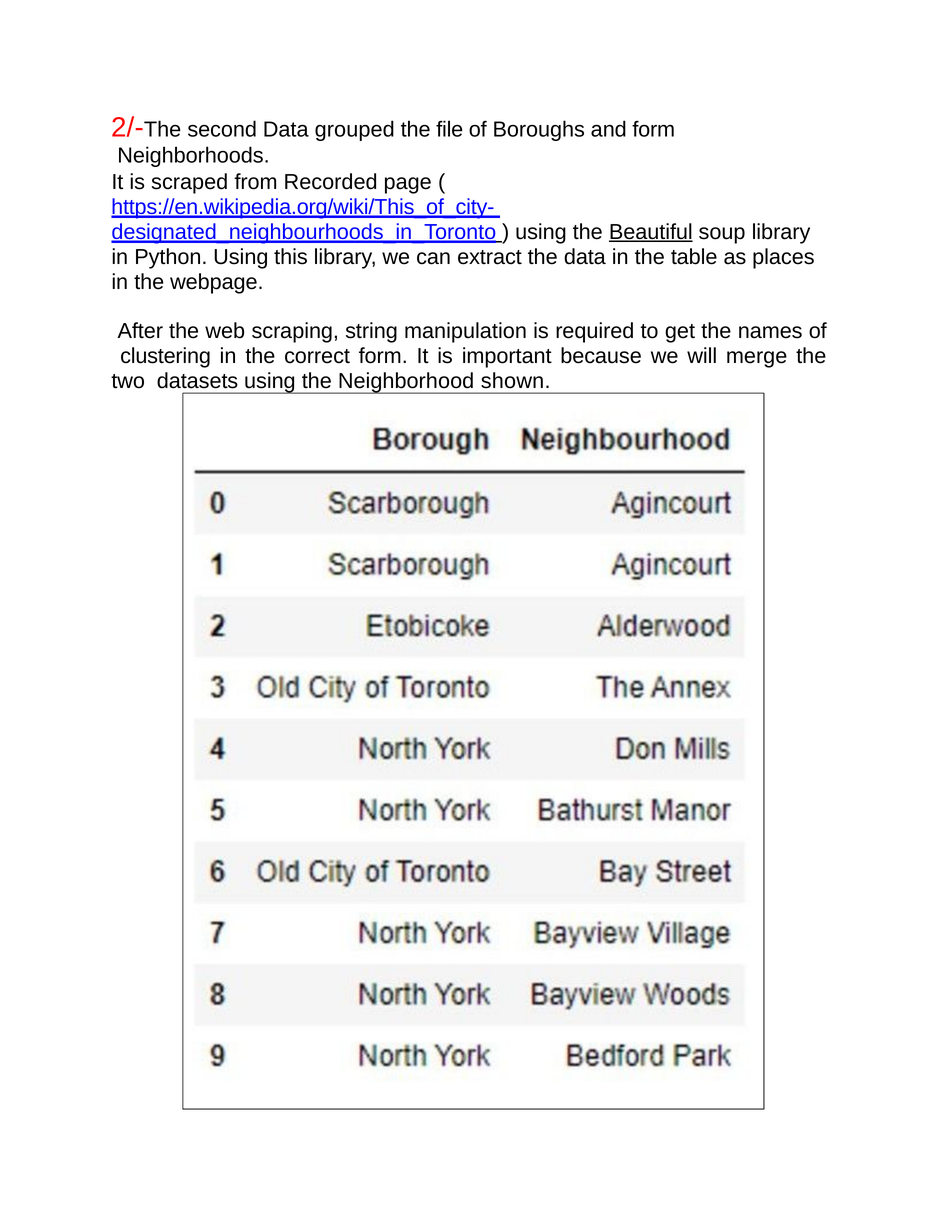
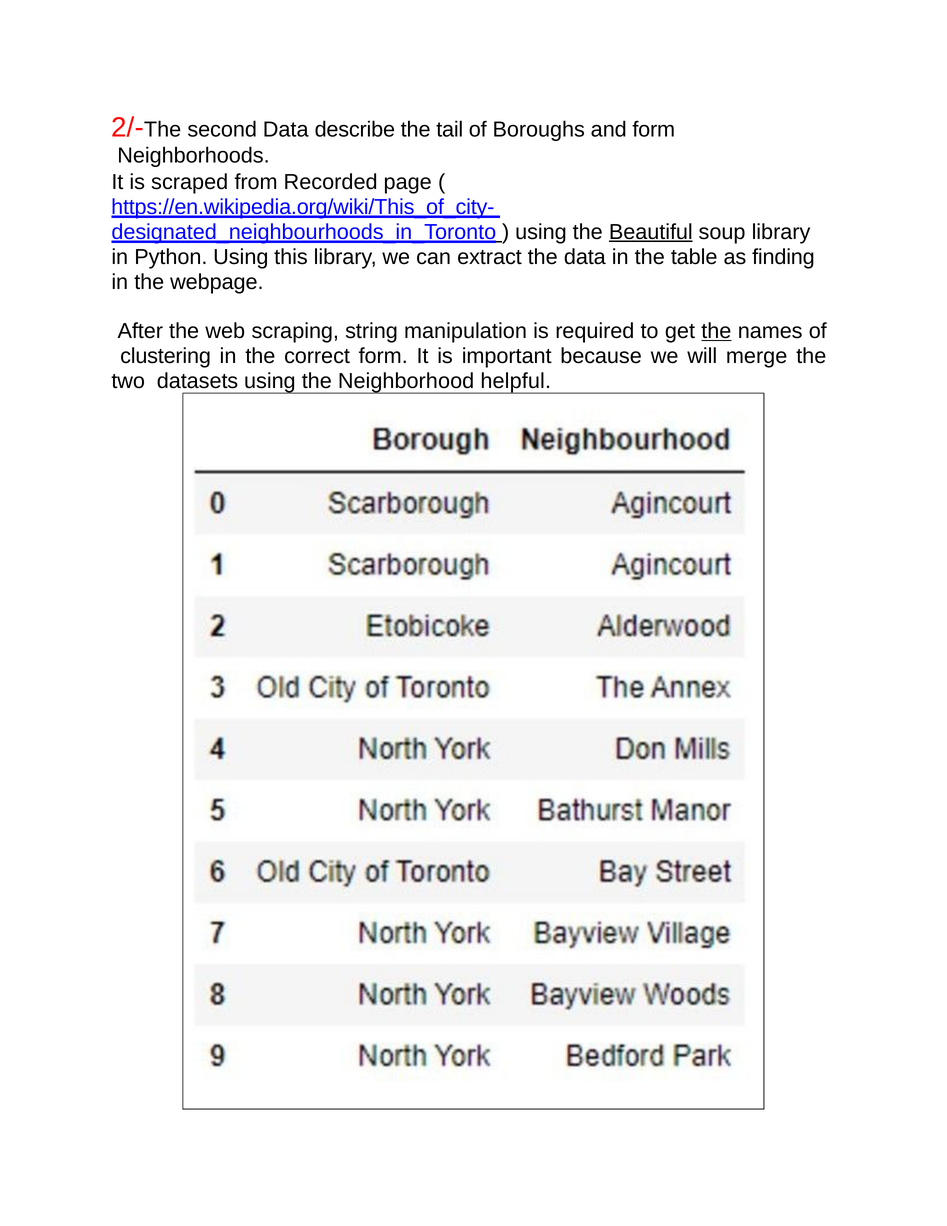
grouped: grouped -> describe
file: file -> tail
places: places -> finding
the at (716, 331) underline: none -> present
shown: shown -> helpful
